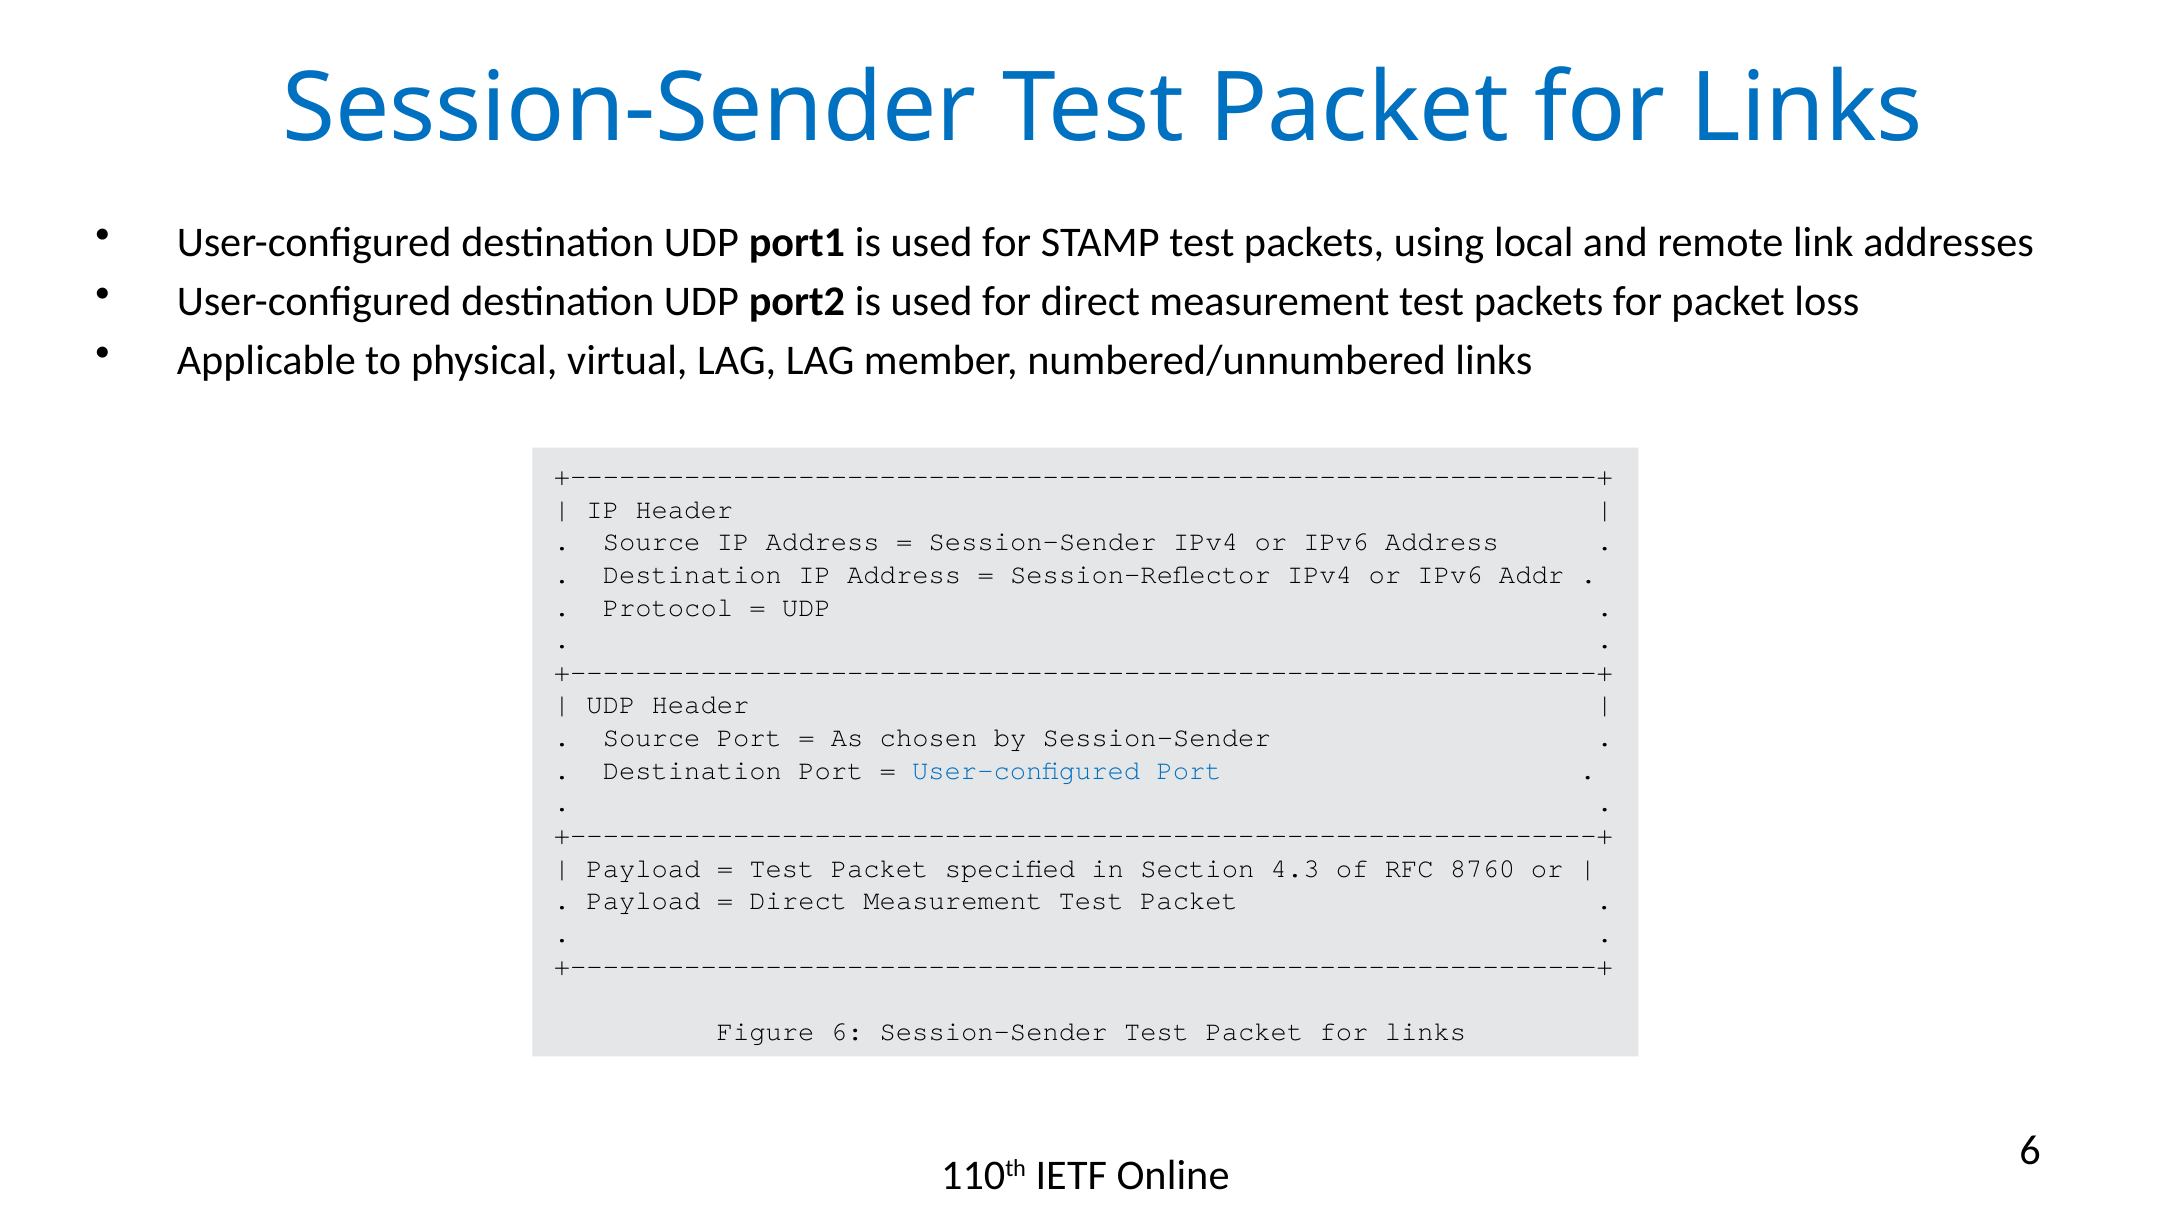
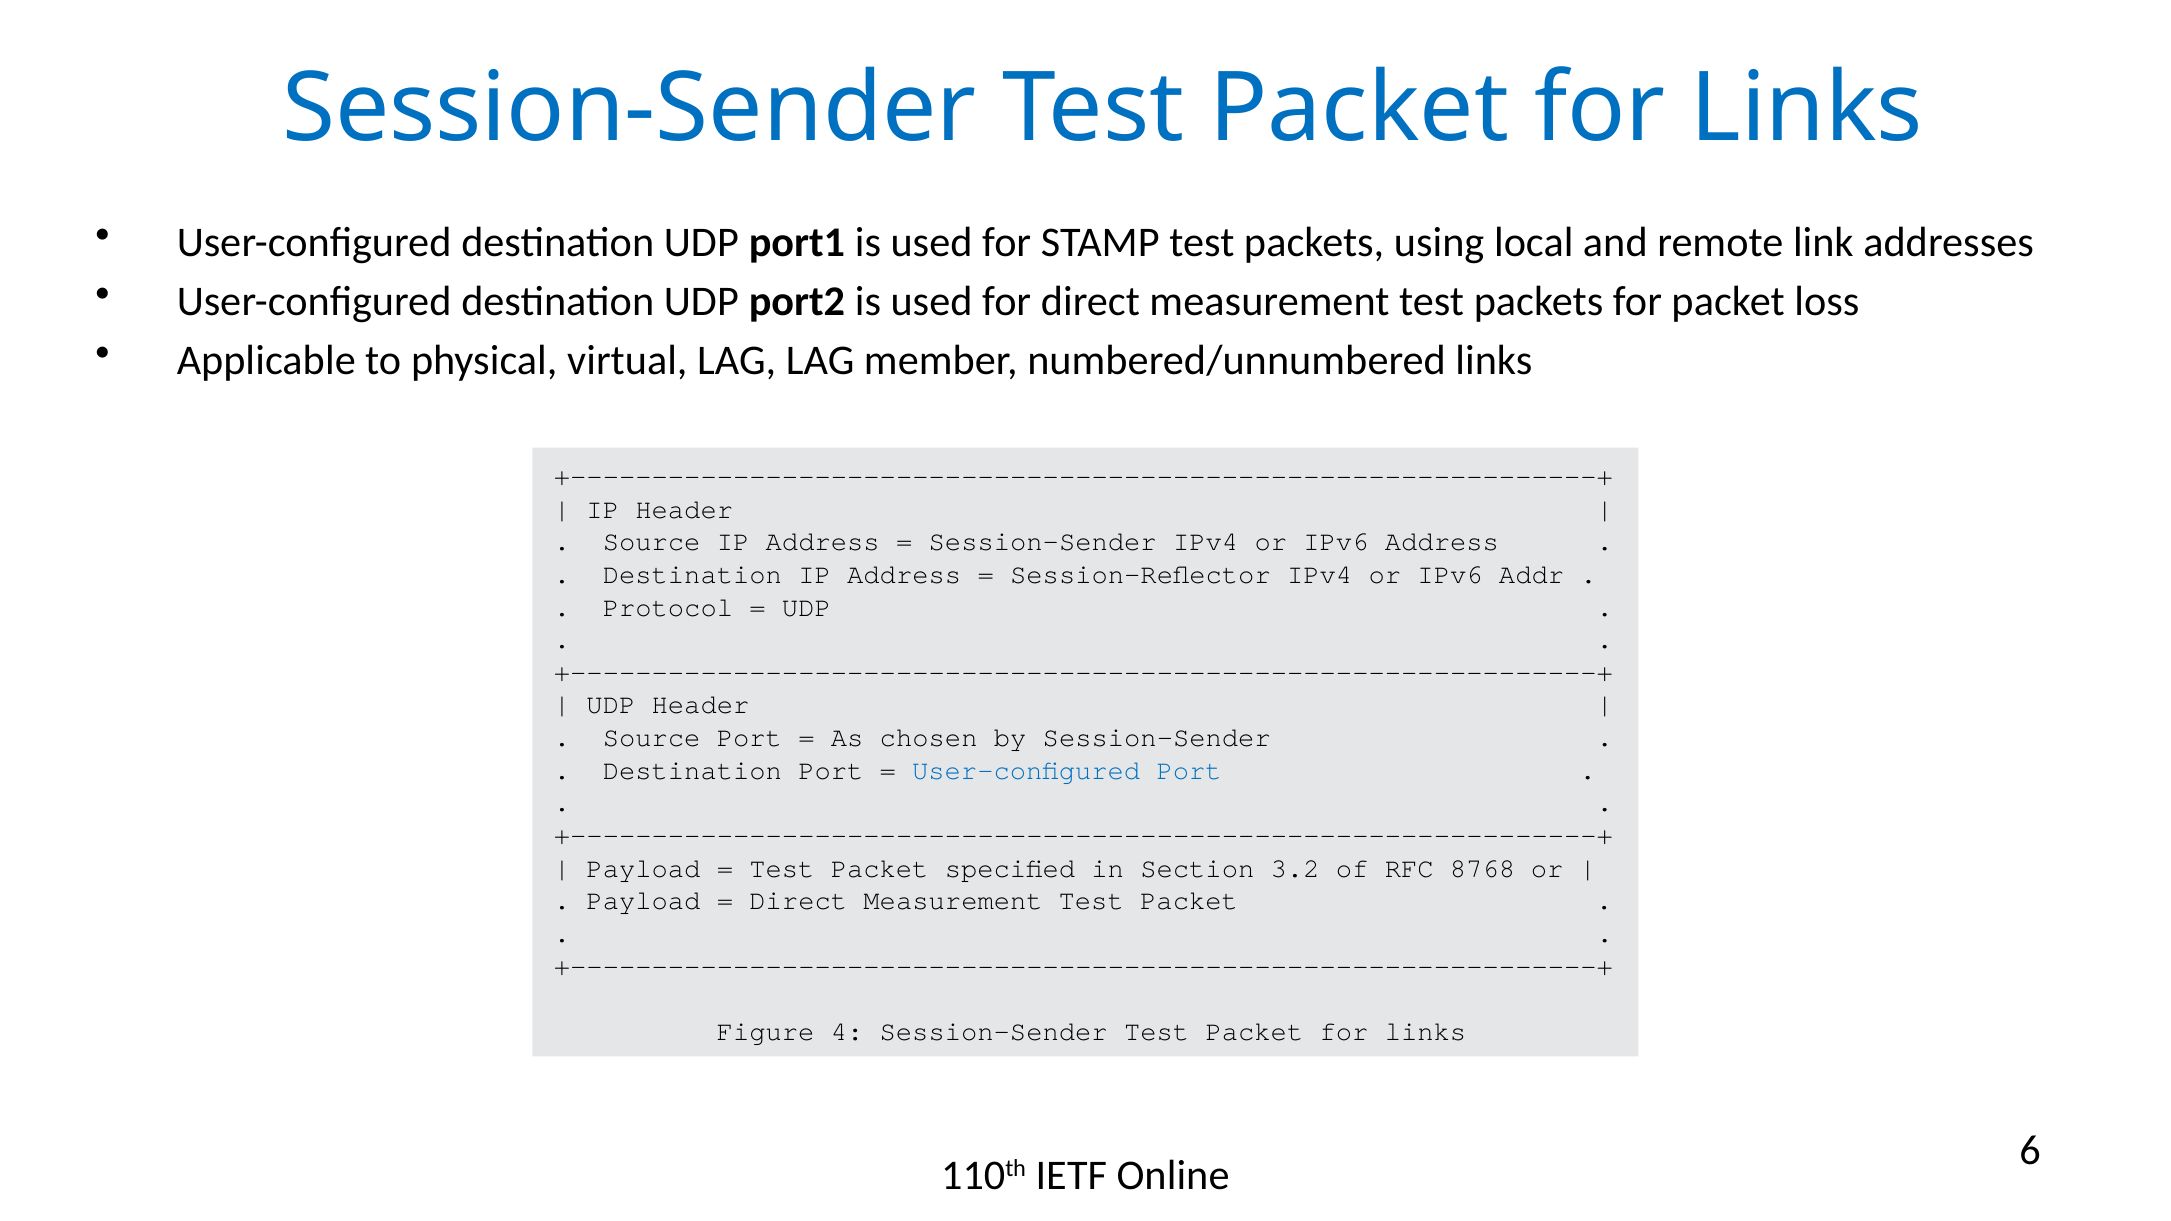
4.3: 4.3 -> 3.2
8760: 8760 -> 8768
Figure 6: 6 -> 4
